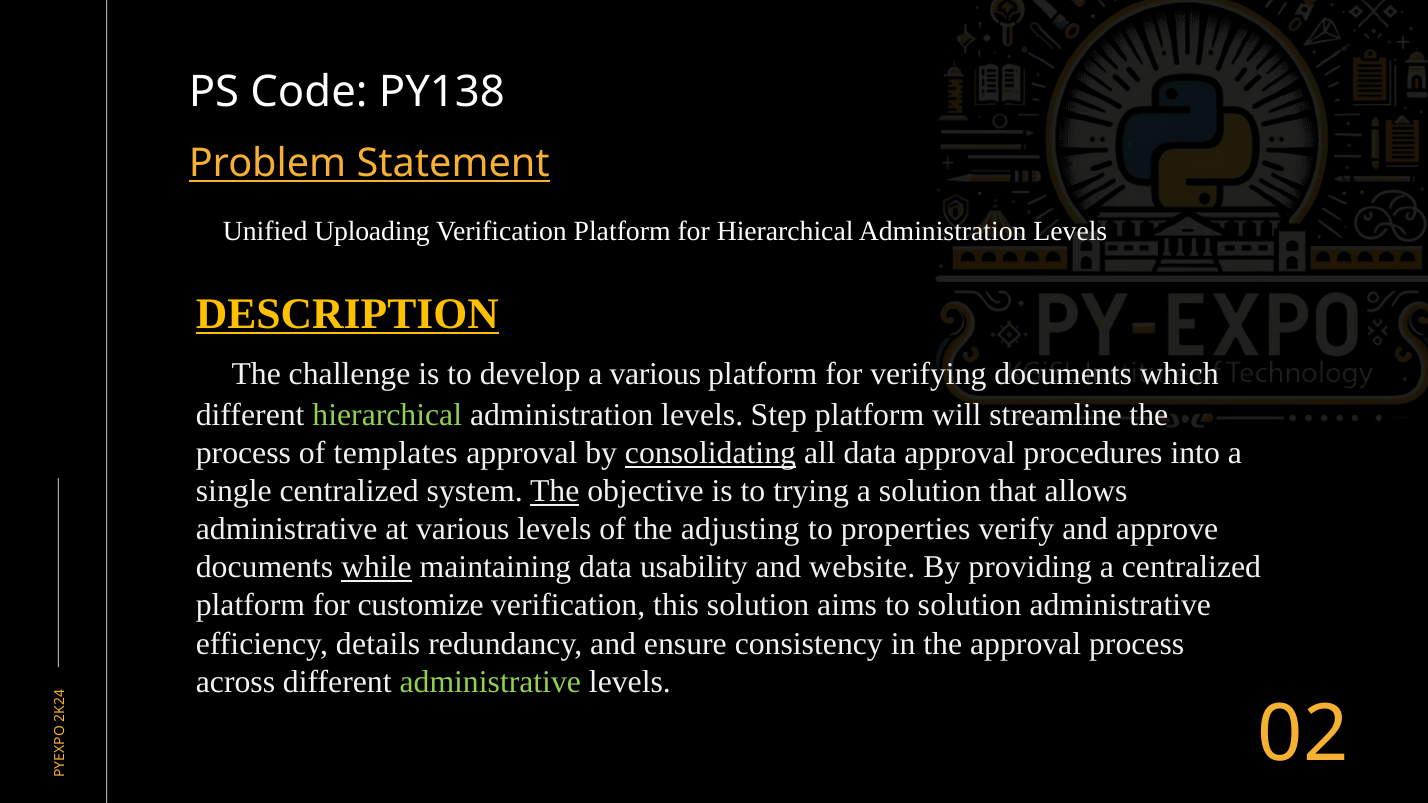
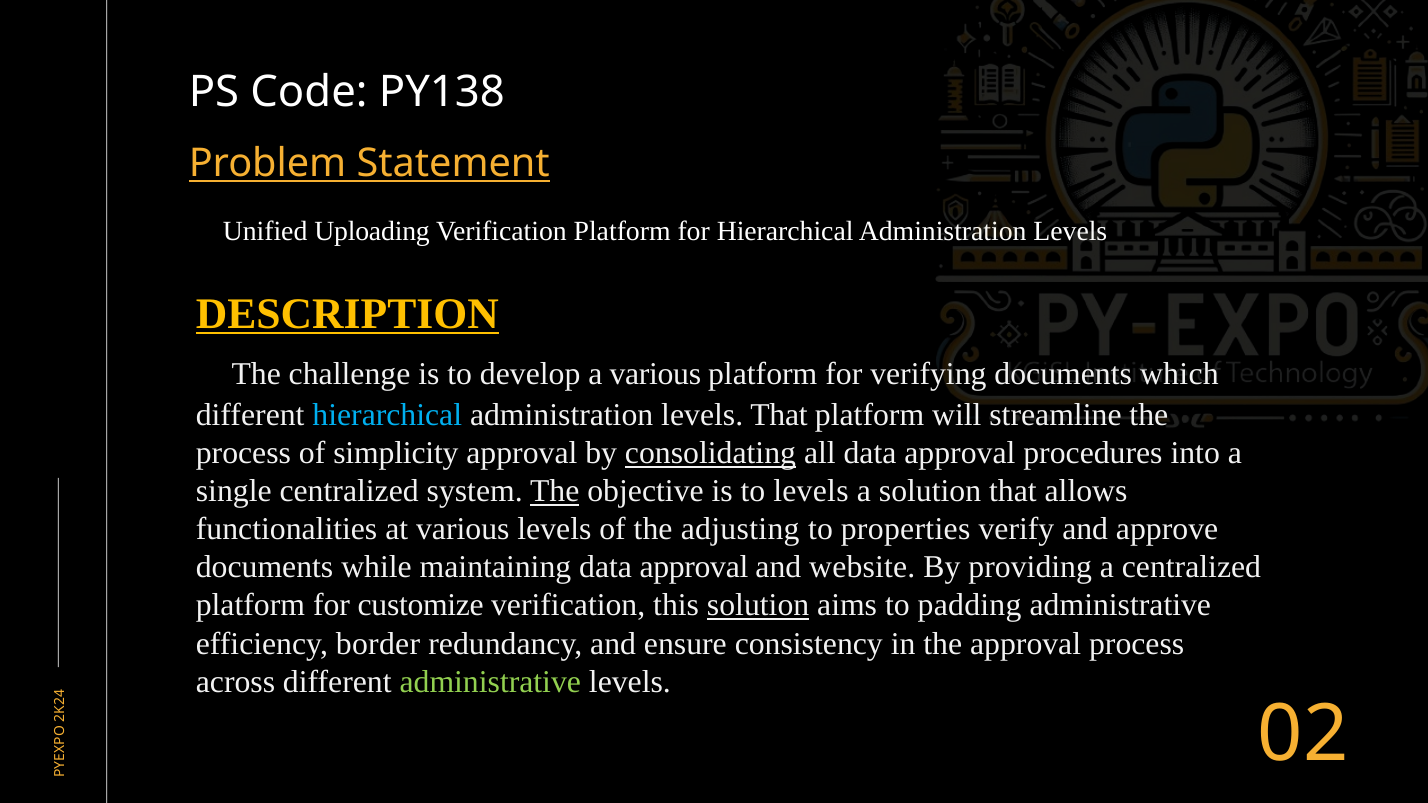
hierarchical at (387, 415) colour: light green -> light blue
levels Step: Step -> That
templates: templates -> simplicity
to trying: trying -> levels
administrative at (287, 529): administrative -> functionalities
while underline: present -> none
maintaining data usability: usability -> approval
solution at (758, 606) underline: none -> present
to solution: solution -> padding
details: details -> border
